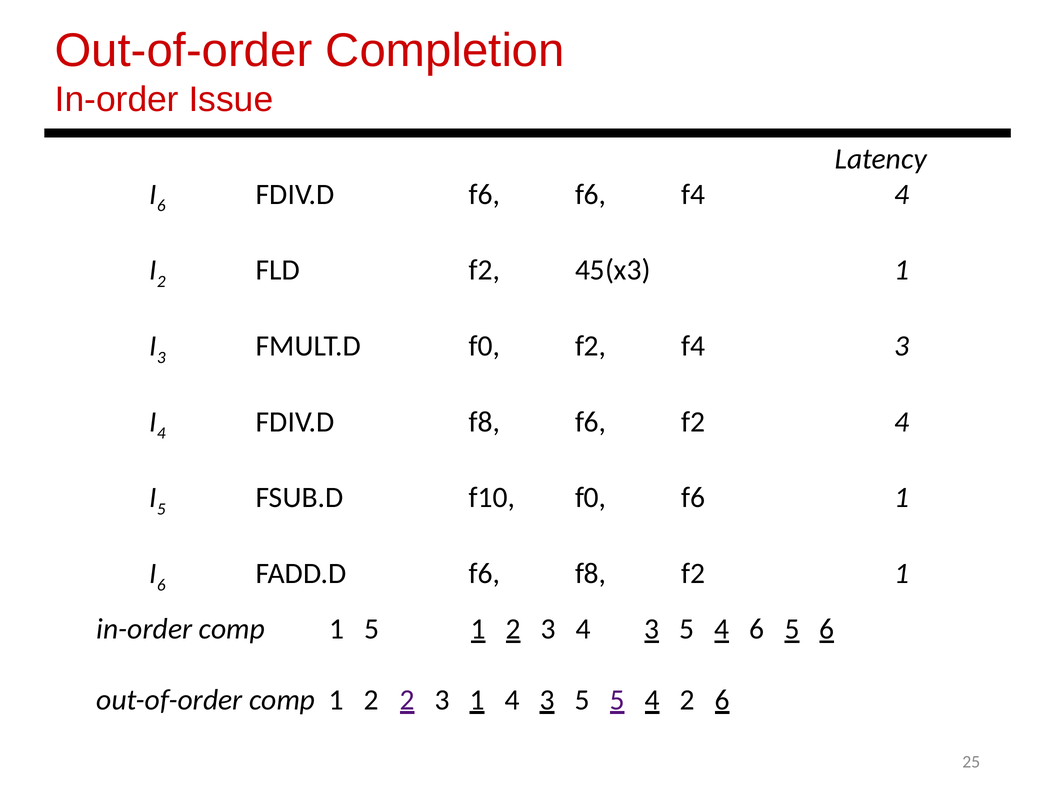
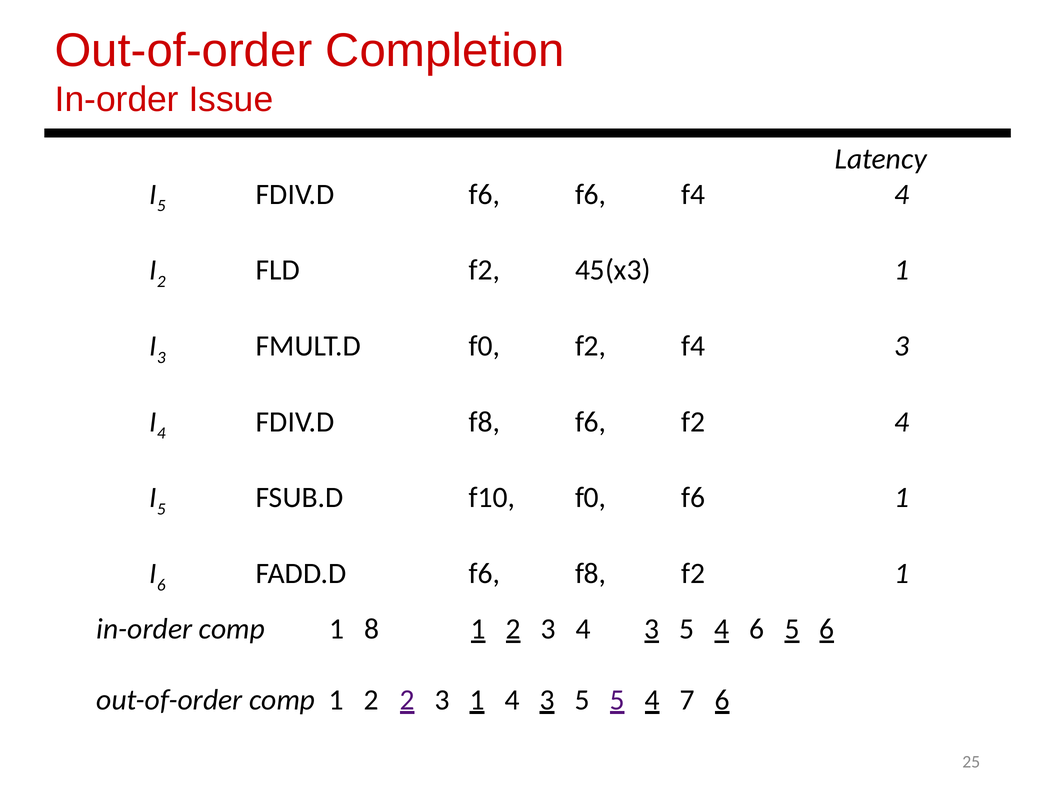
6 at (161, 206): 6 -> 5
1 5: 5 -> 8
4 2: 2 -> 7
